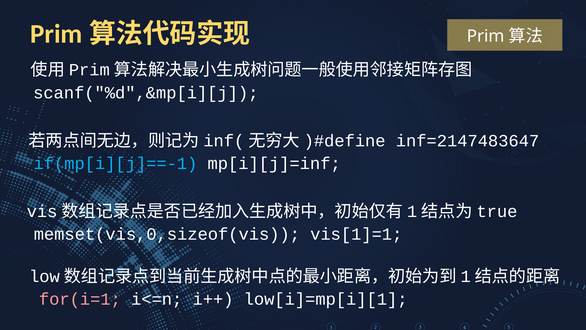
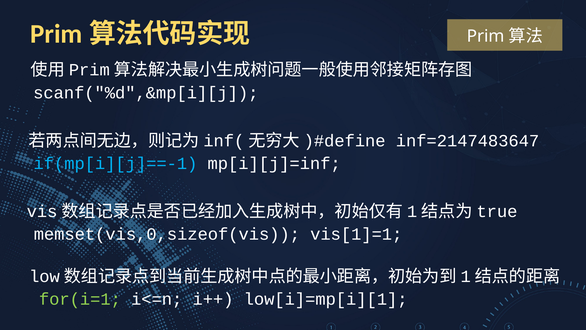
for(i=1 colour: pink -> light green
